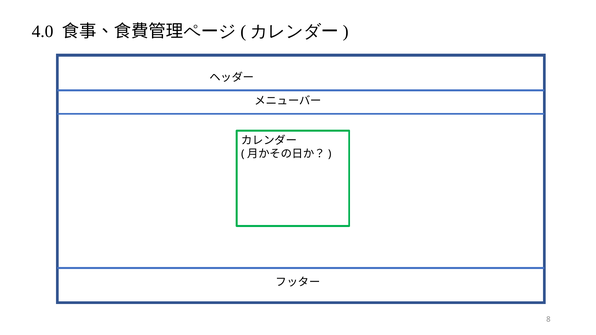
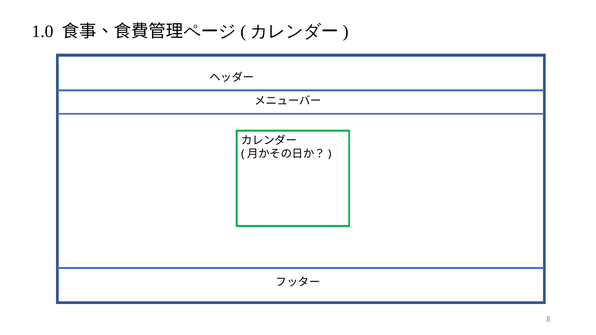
4.0: 4.0 -> 1.0
